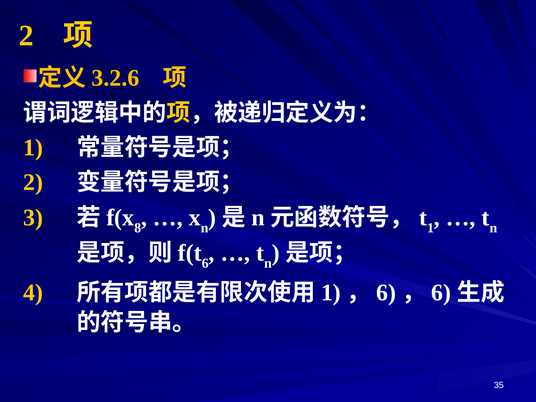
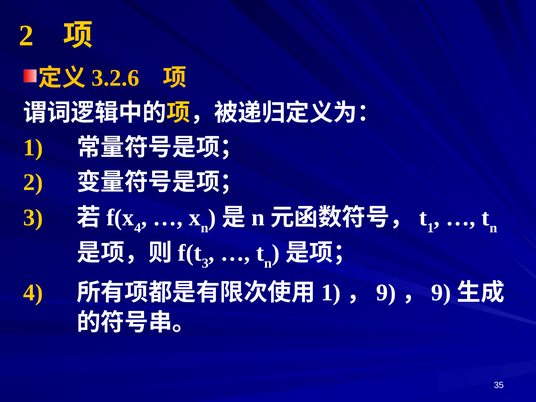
8 at (138, 228): 8 -> 4
6 at (205, 263): 6 -> 3
6 at (386, 293): 6 -> 9
6 at (441, 293): 6 -> 9
